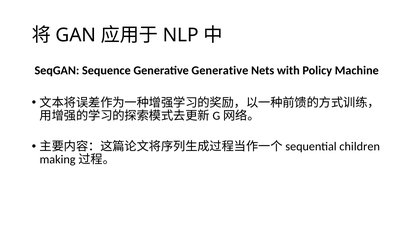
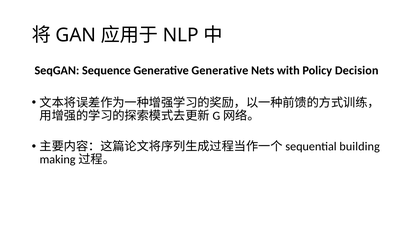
Machine: Machine -> Decision
children: children -> building
